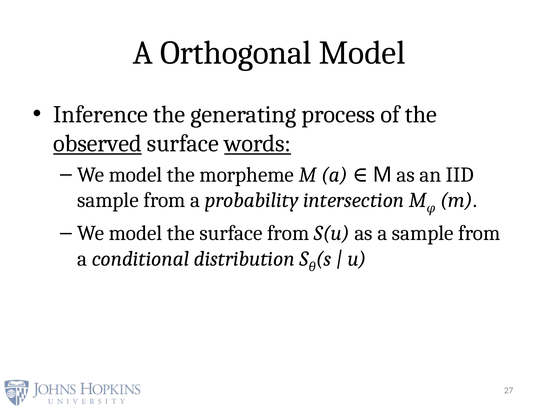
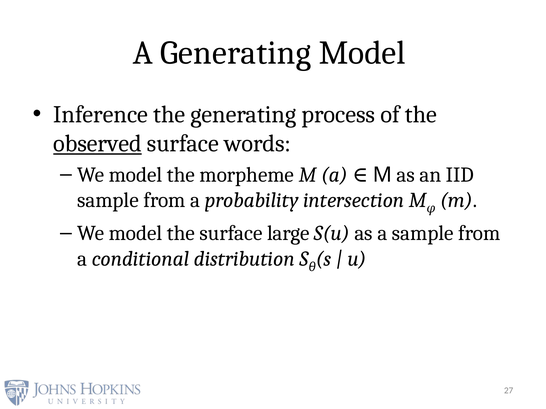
A Orthogonal: Orthogonal -> Generating
words underline: present -> none
surface from: from -> large
